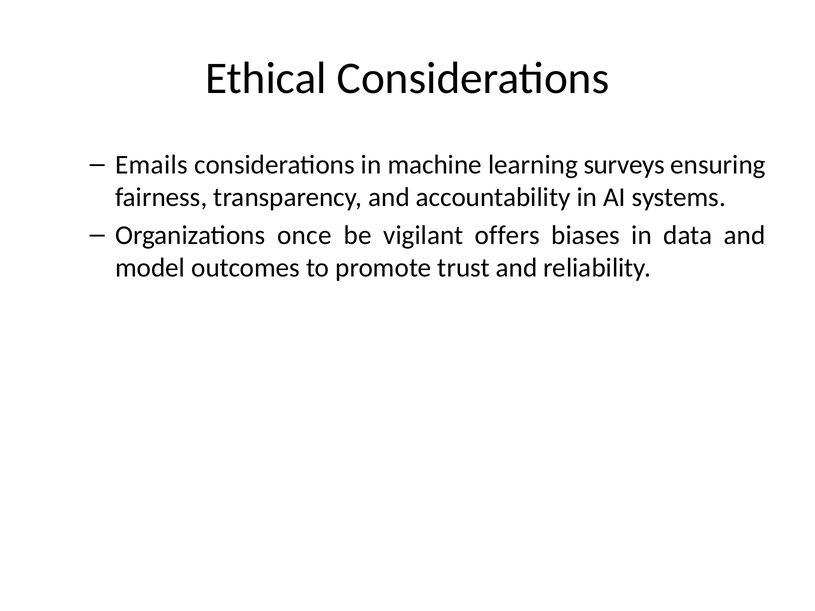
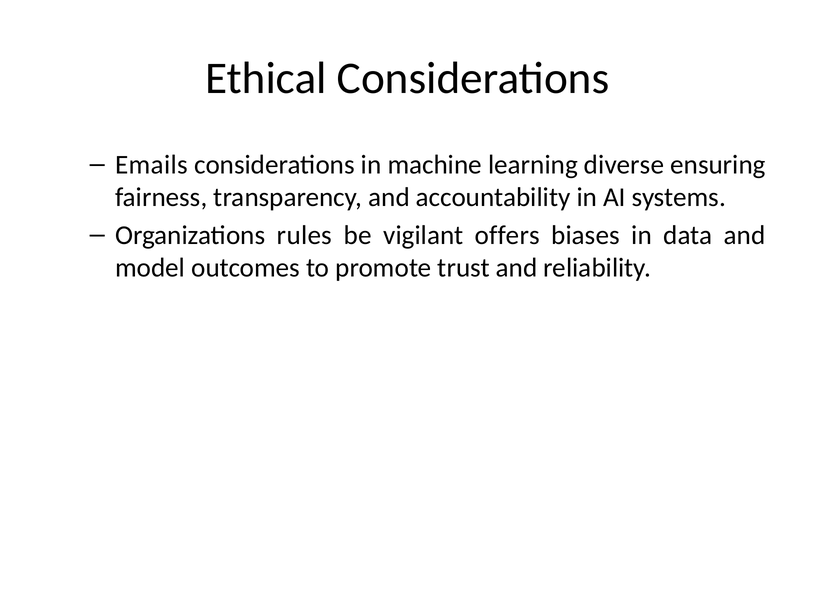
surveys: surveys -> diverse
once: once -> rules
